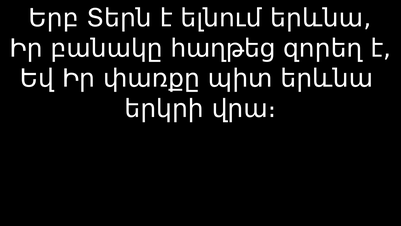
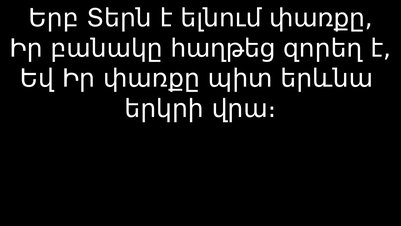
ելնում երևնա: երևնա -> փառքը
